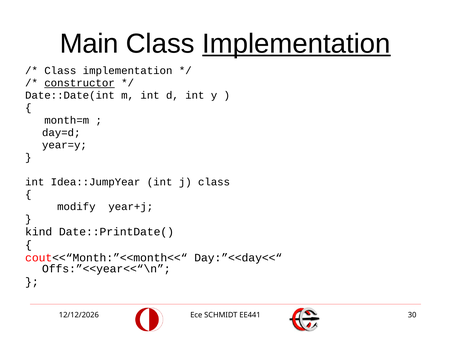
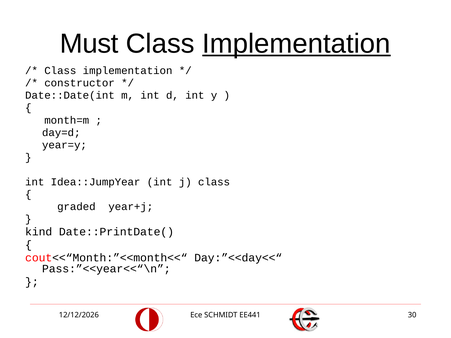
Main: Main -> Must
constructor underline: present -> none
modify: modify -> graded
Offs:”<<year<<“\n: Offs:”<<year<<“\n -> Pass:”<<year<<“\n
